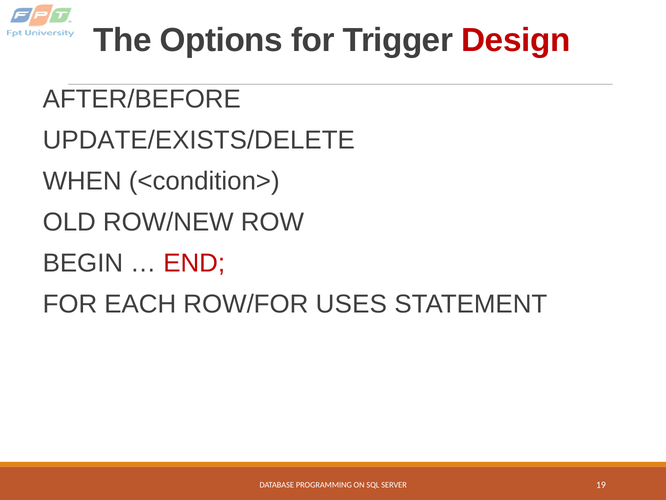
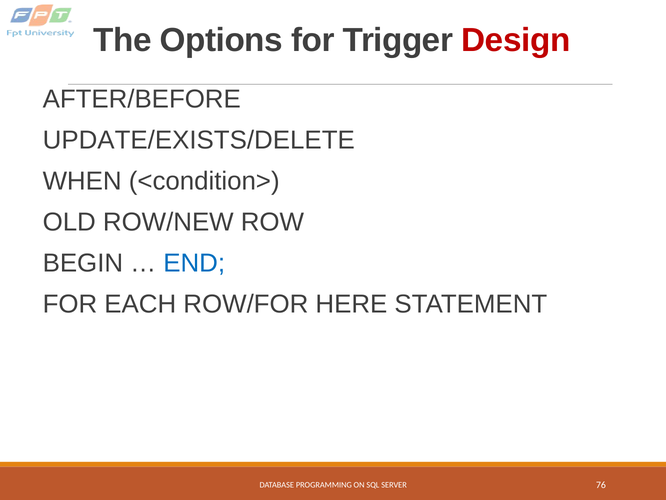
END colour: red -> blue
USES: USES -> HERE
19: 19 -> 76
